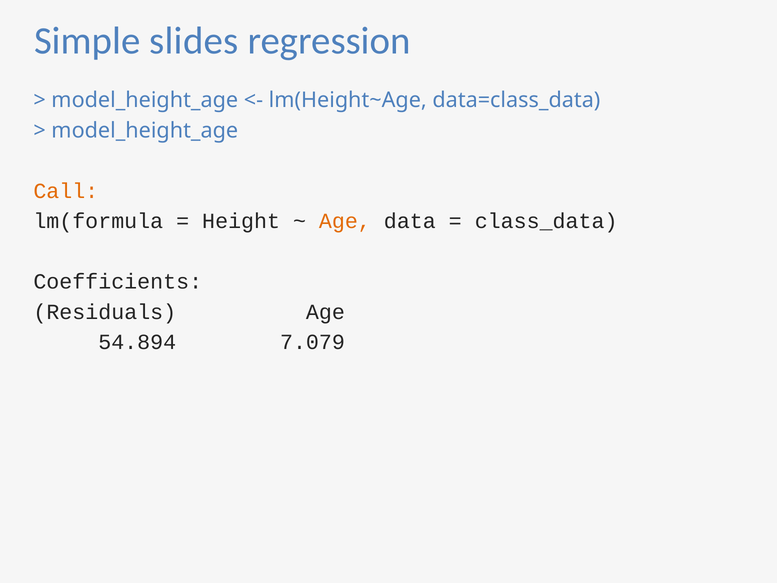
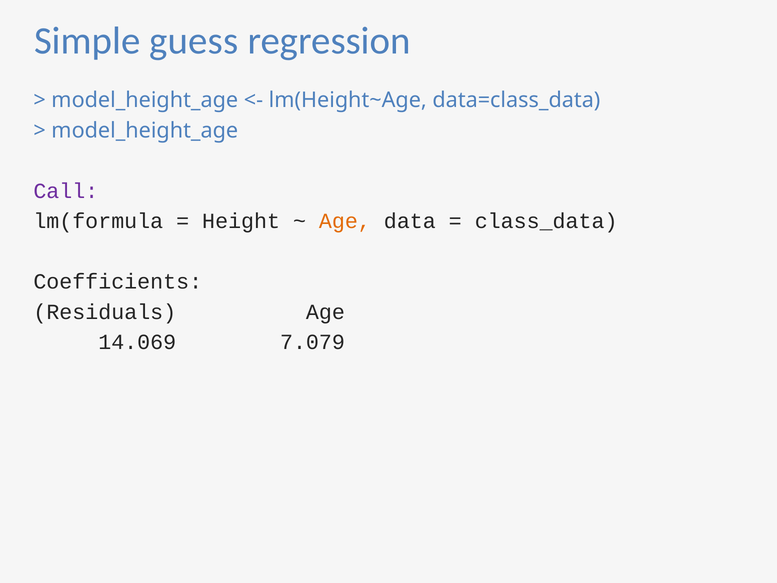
slides: slides -> guess
Call colour: orange -> purple
54.894: 54.894 -> 14.069
